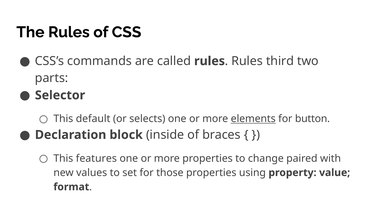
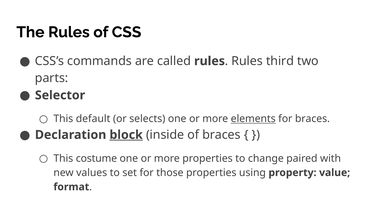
for button: button -> braces
block underline: none -> present
features: features -> costume
